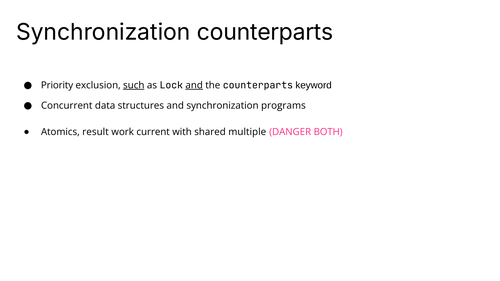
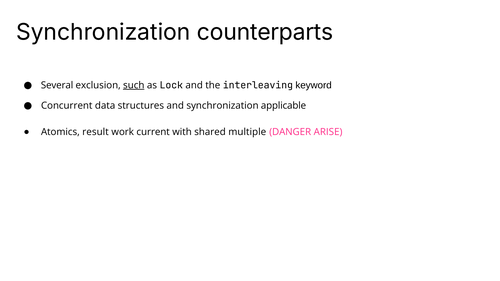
Priority: Priority -> Several
and at (194, 85) underline: present -> none
the counterparts: counterparts -> interleaving
programs: programs -> applicable
BOTH: BOTH -> ARISE
